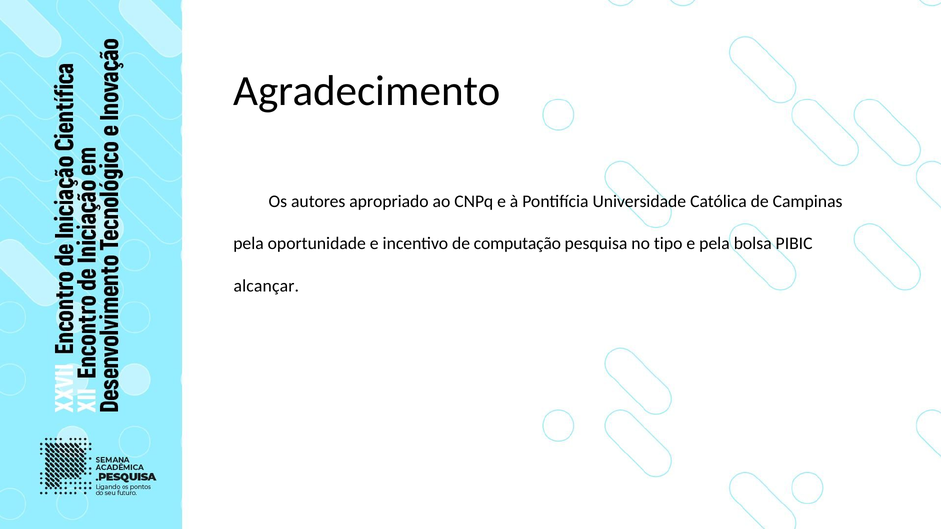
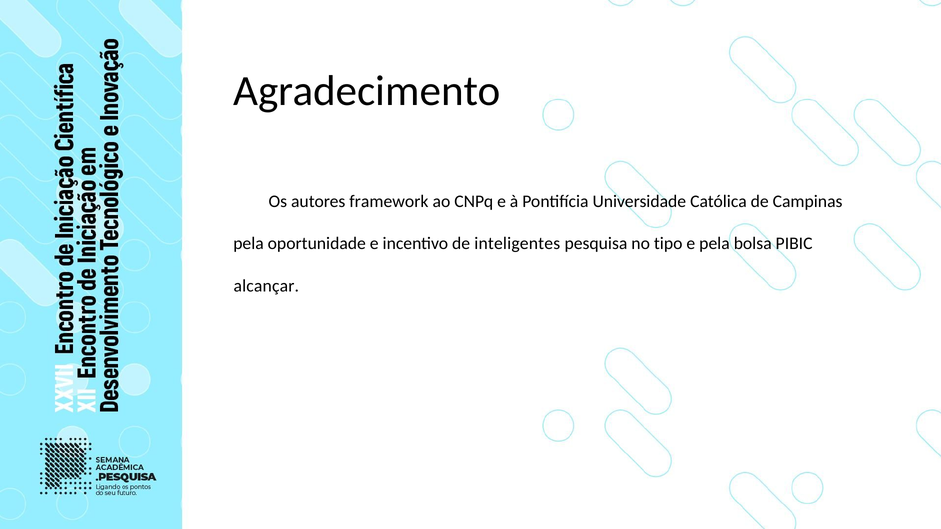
apropriado: apropriado -> framework
computação: computação -> inteligentes
